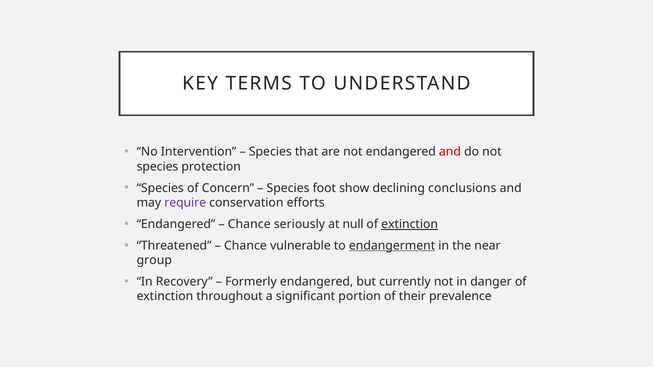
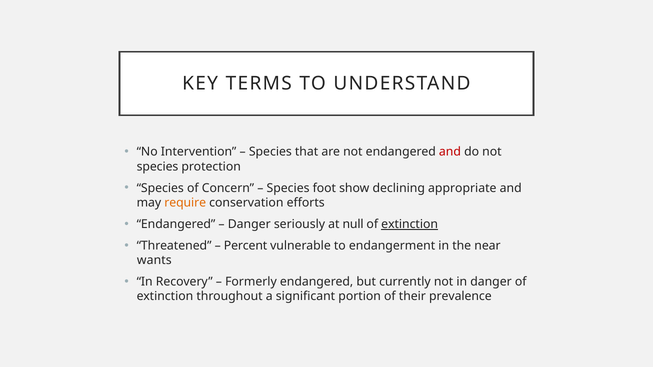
conclusions: conclusions -> appropriate
require colour: purple -> orange
Chance at (249, 224): Chance -> Danger
Chance at (245, 246): Chance -> Percent
endangerment underline: present -> none
group: group -> wants
